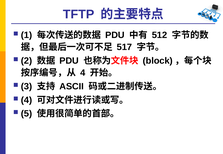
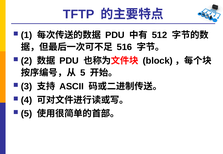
517: 517 -> 516
4 at (83, 73): 4 -> 5
